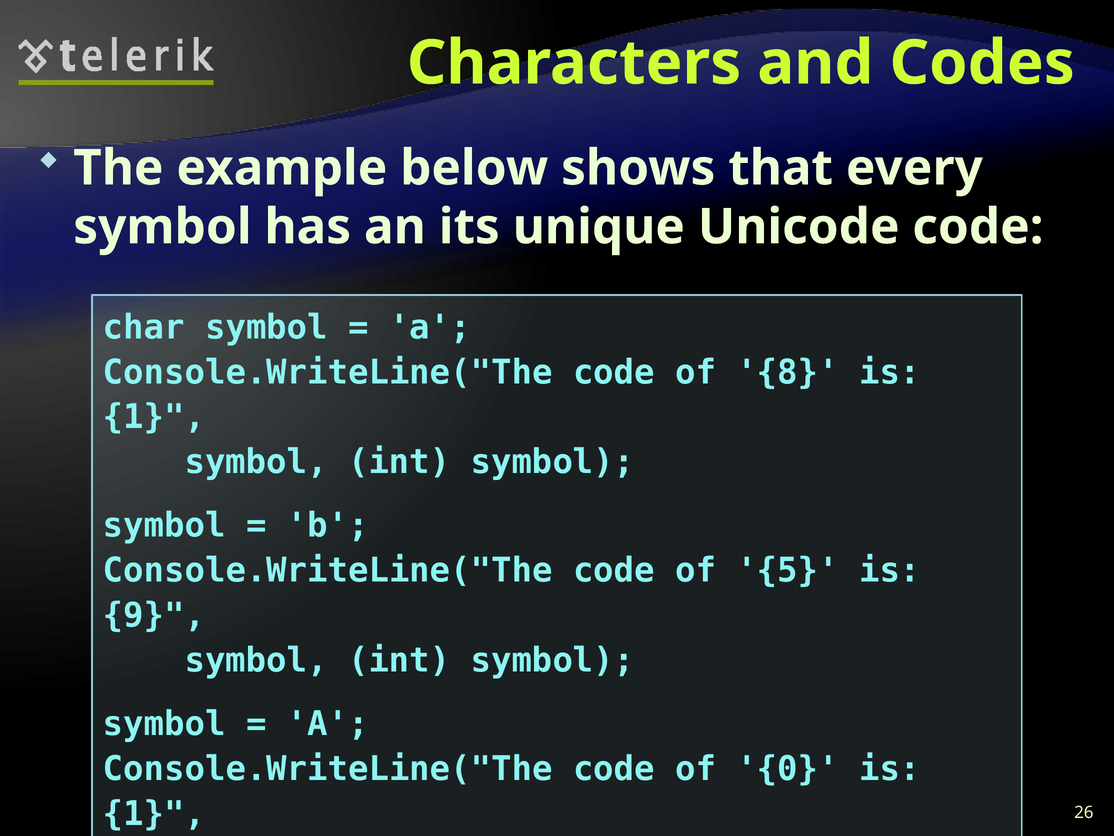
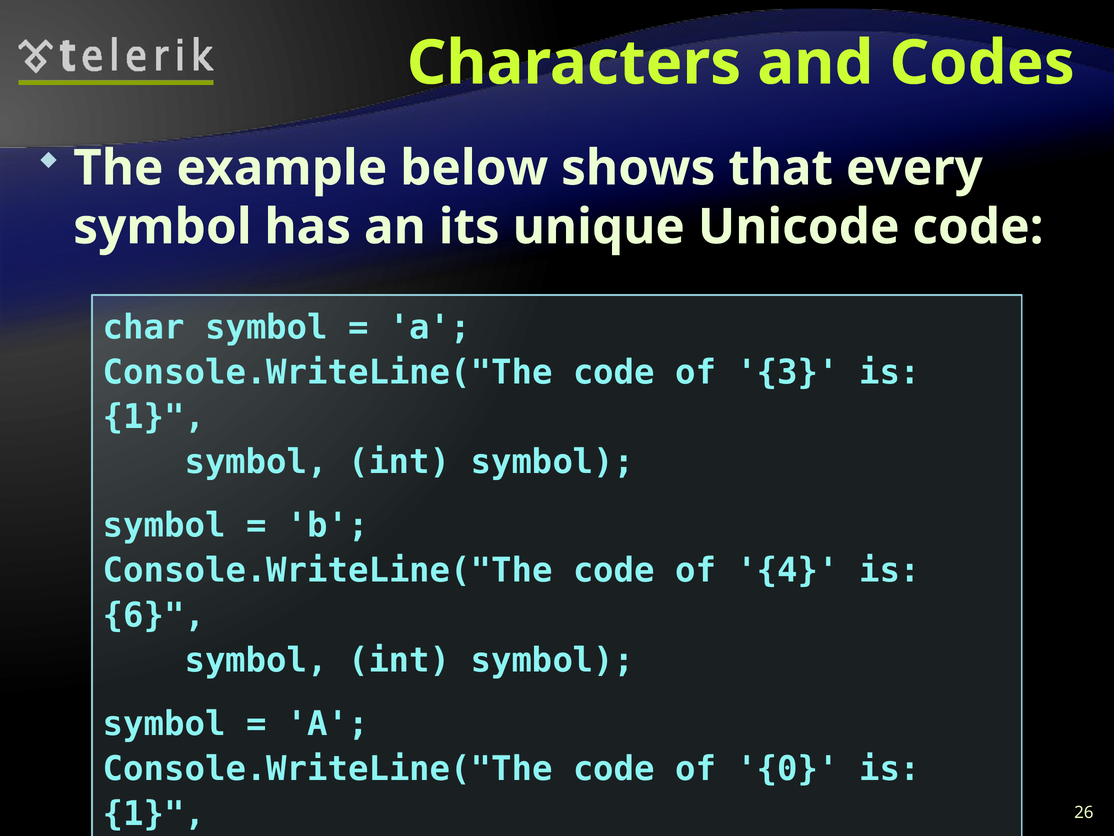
8: 8 -> 3
5: 5 -> 4
9: 9 -> 6
